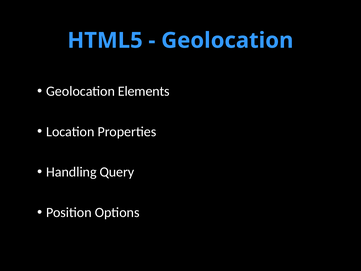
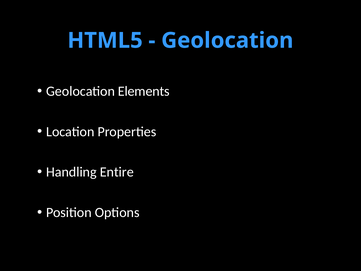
Query: Query -> Entire
